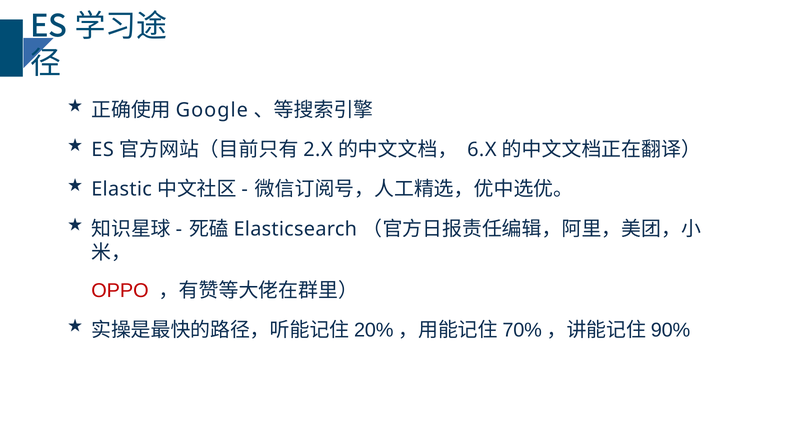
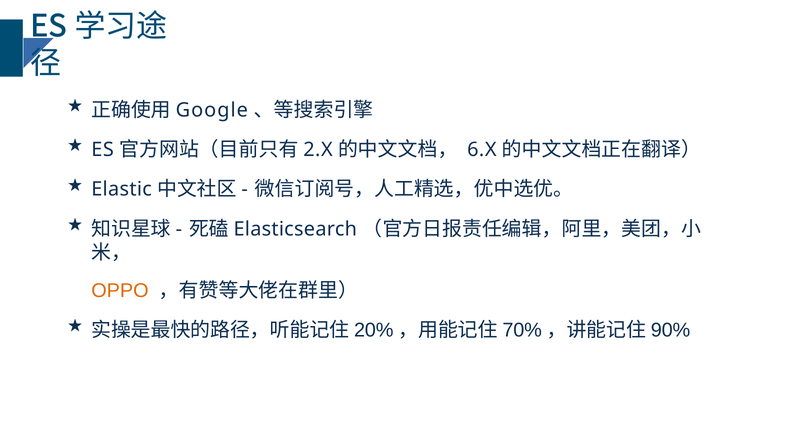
OPPO colour: red -> orange
